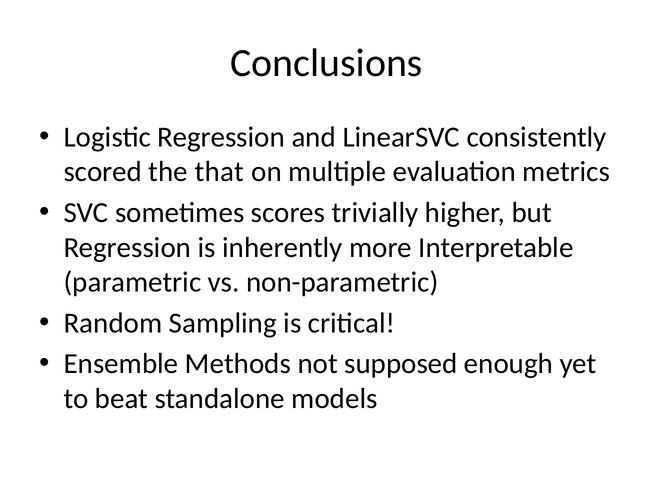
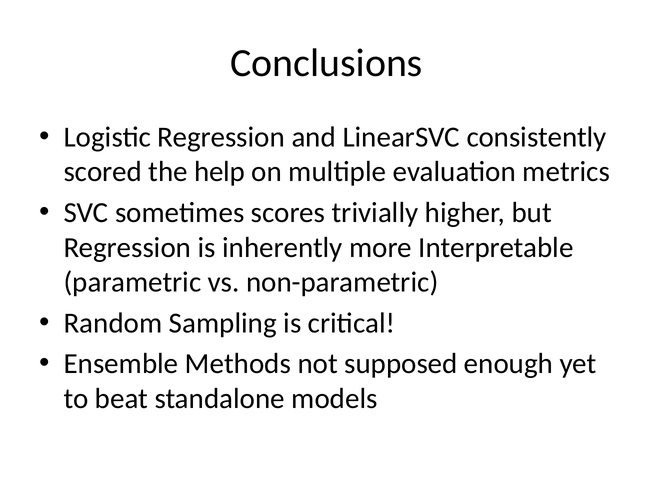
that: that -> help
